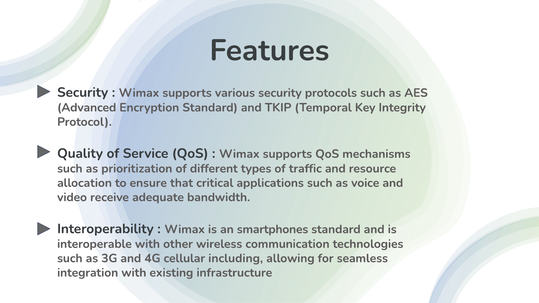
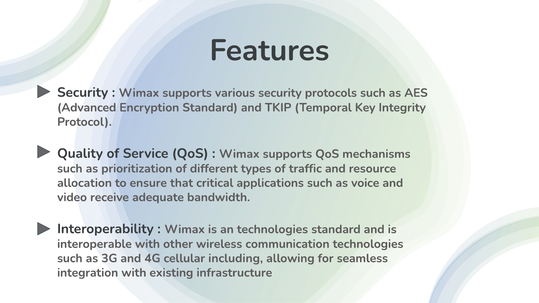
an smartphones: smartphones -> technologies
